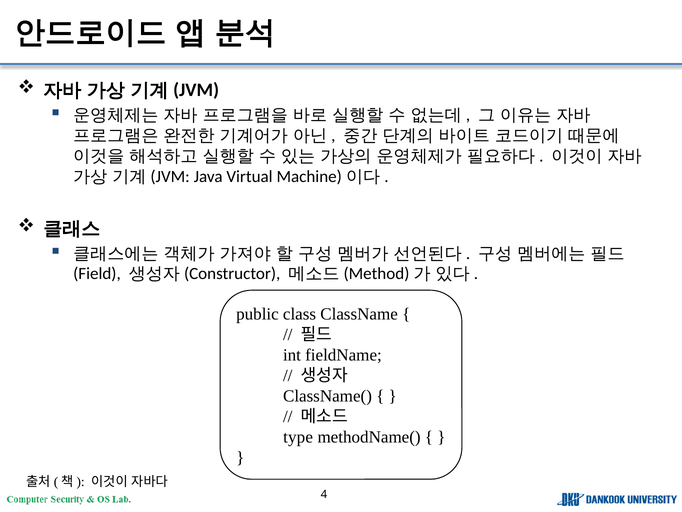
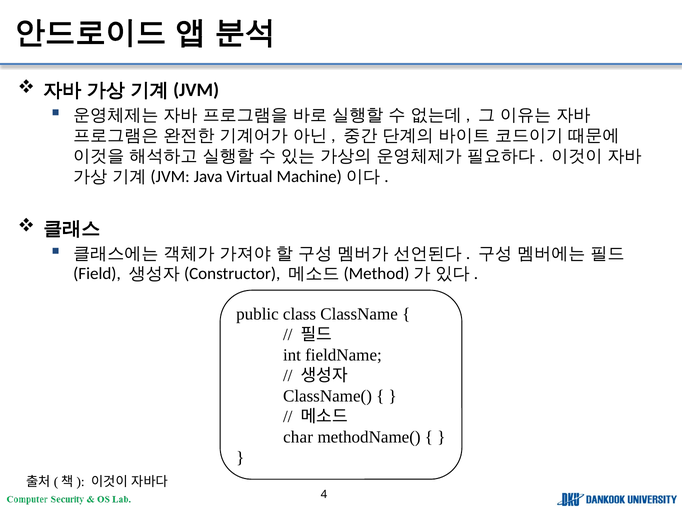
type: type -> char
